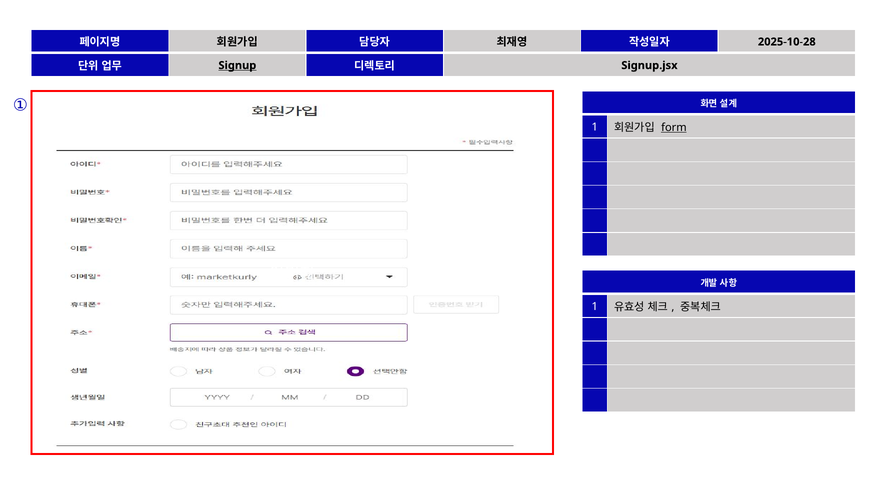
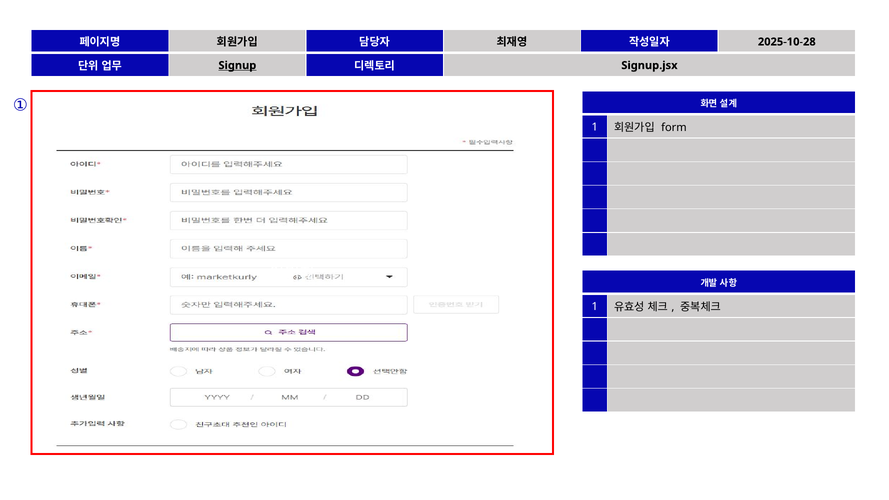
form underline: present -> none
